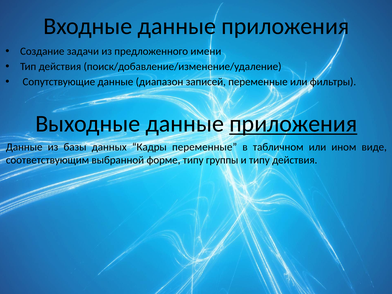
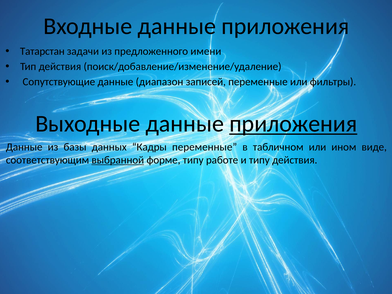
Создание: Создание -> Татарстан
выбранной underline: none -> present
группы: группы -> работе
